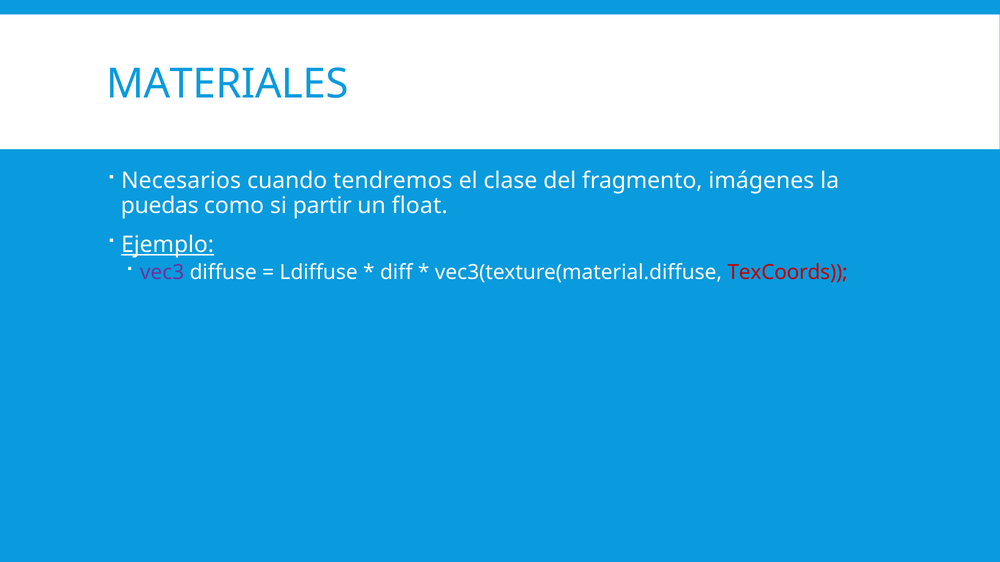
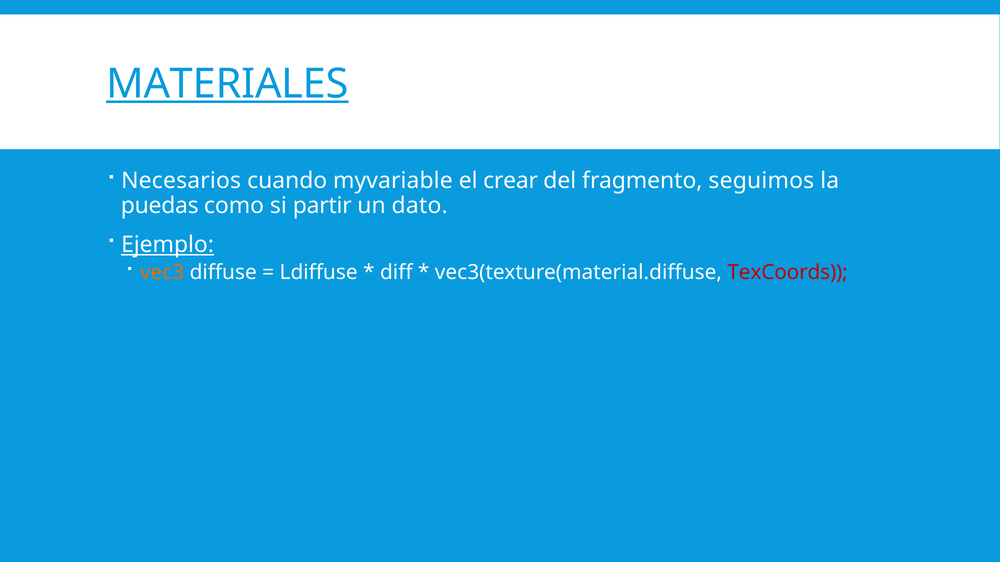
MATERIALES underline: none -> present
tendremos: tendremos -> myvariable
clase: clase -> crear
imágenes: imágenes -> seguimos
float: float -> dato
vec3 colour: purple -> orange
